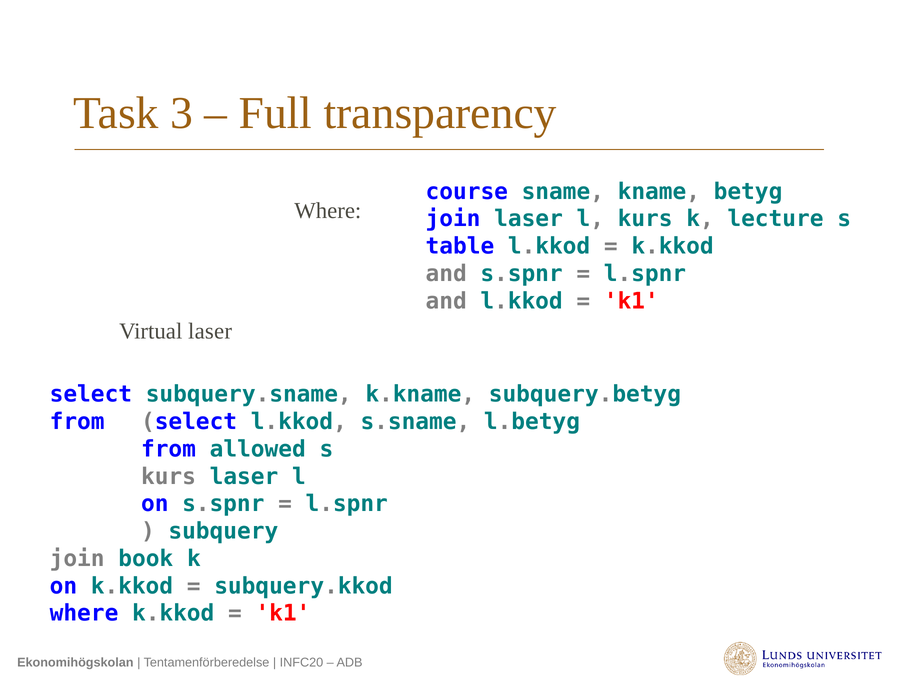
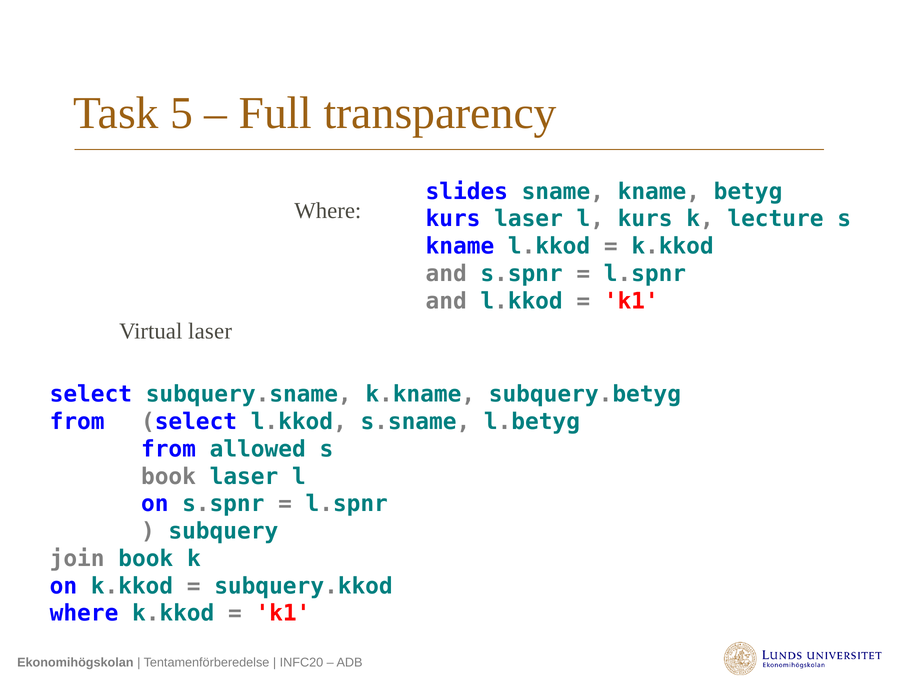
3: 3 -> 5
course: course -> slides
join at (453, 219): join -> kurs
table at (460, 246): table -> kname
kurs at (168, 477): kurs -> book
